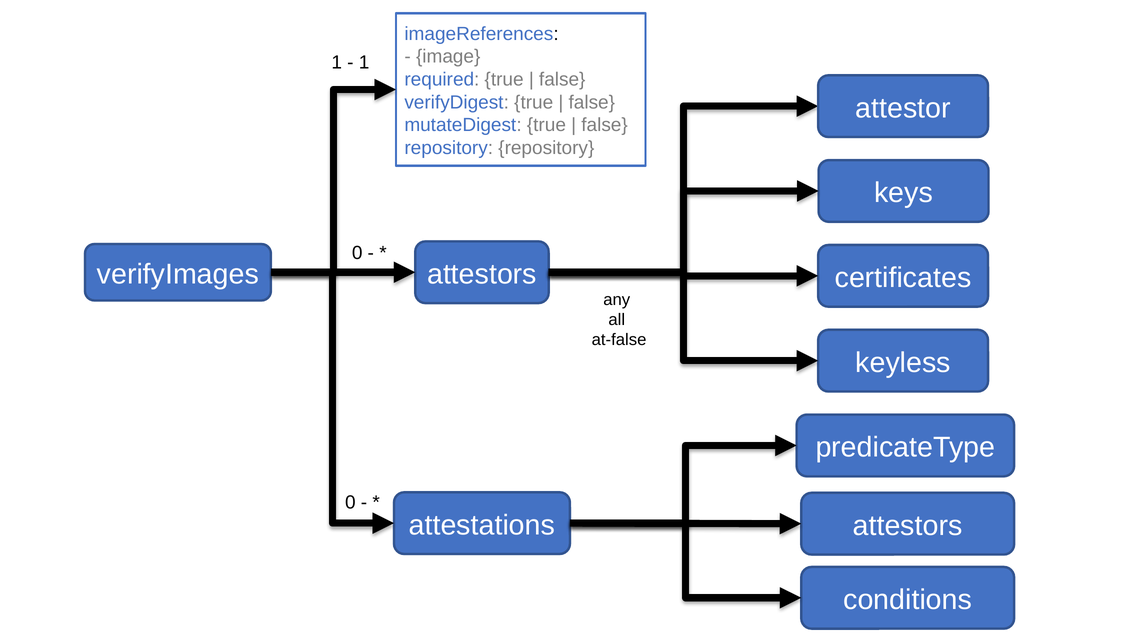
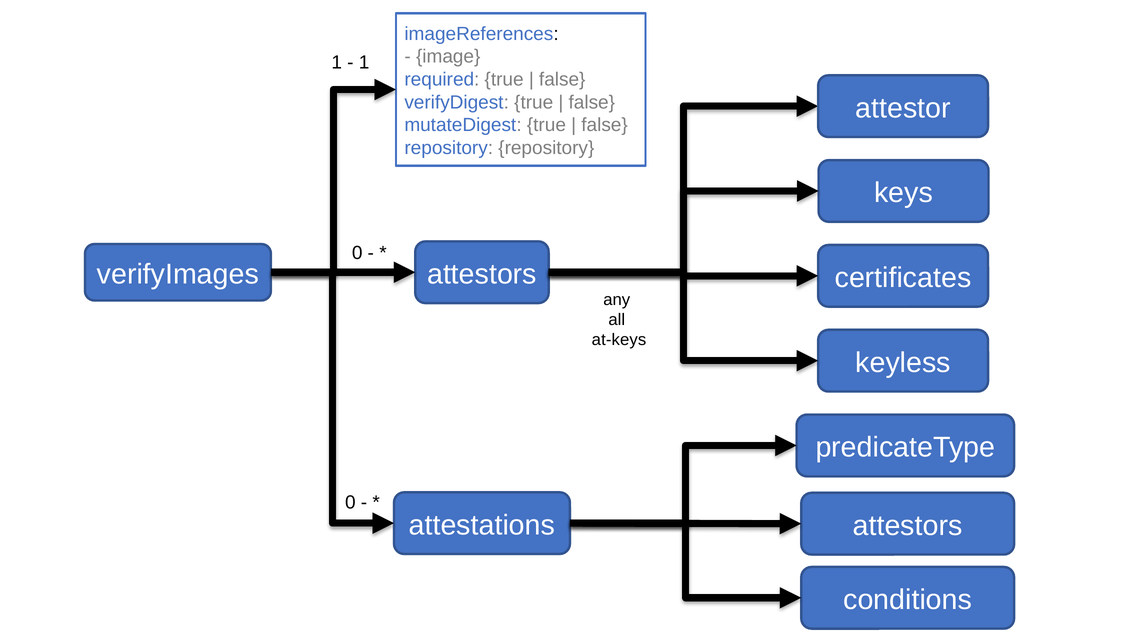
at-false: at-false -> at-keys
